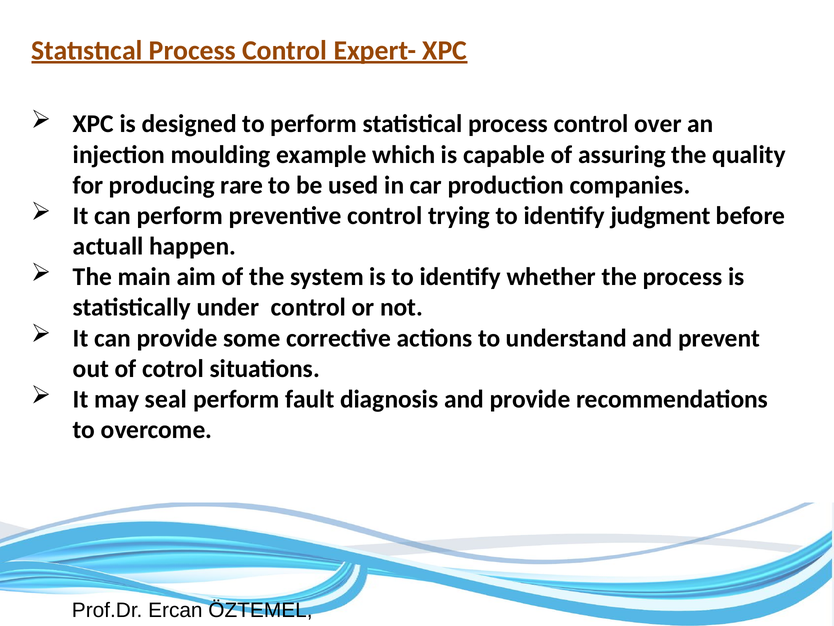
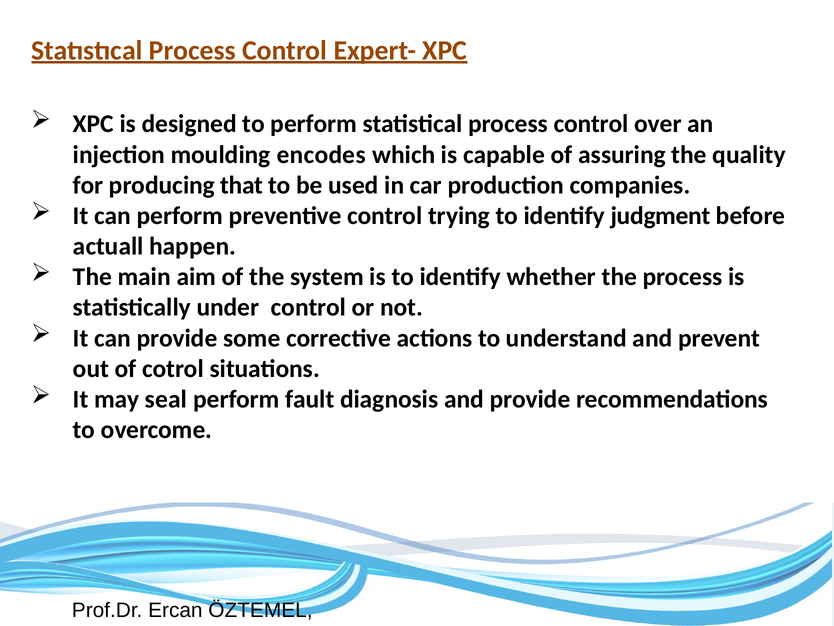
example: example -> encodes
rare: rare -> that
